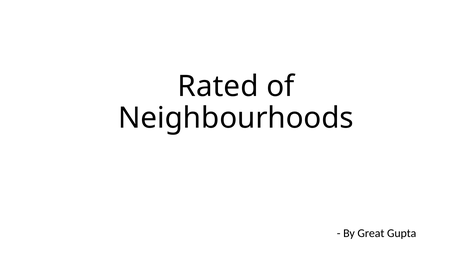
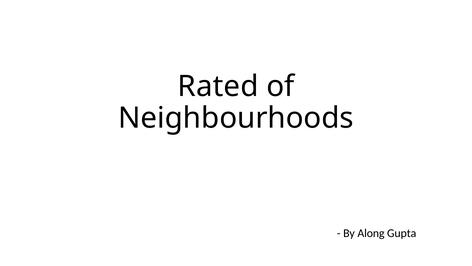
Great: Great -> Along
